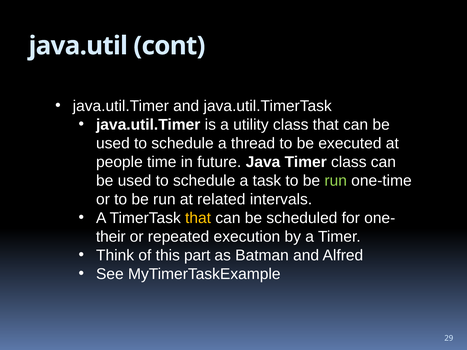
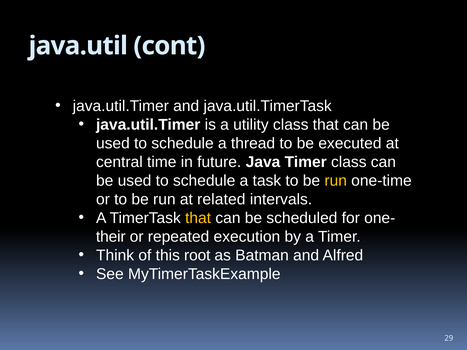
people: people -> central
run at (336, 181) colour: light green -> yellow
part: part -> root
